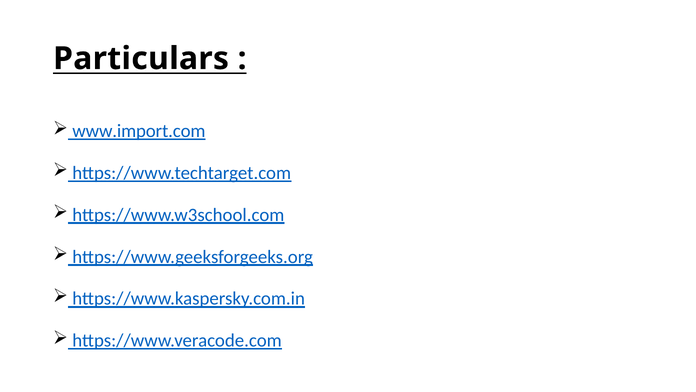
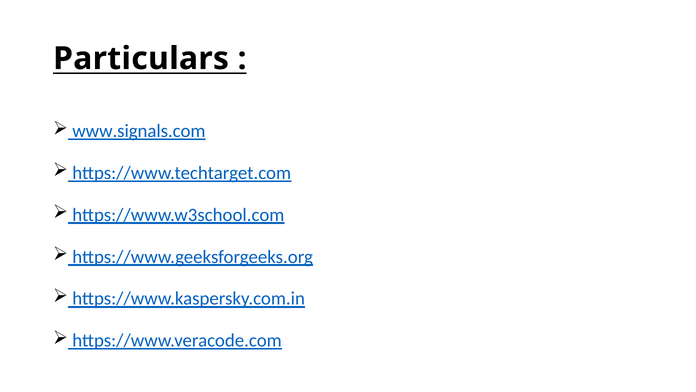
www.import.com: www.import.com -> www.signals.com
